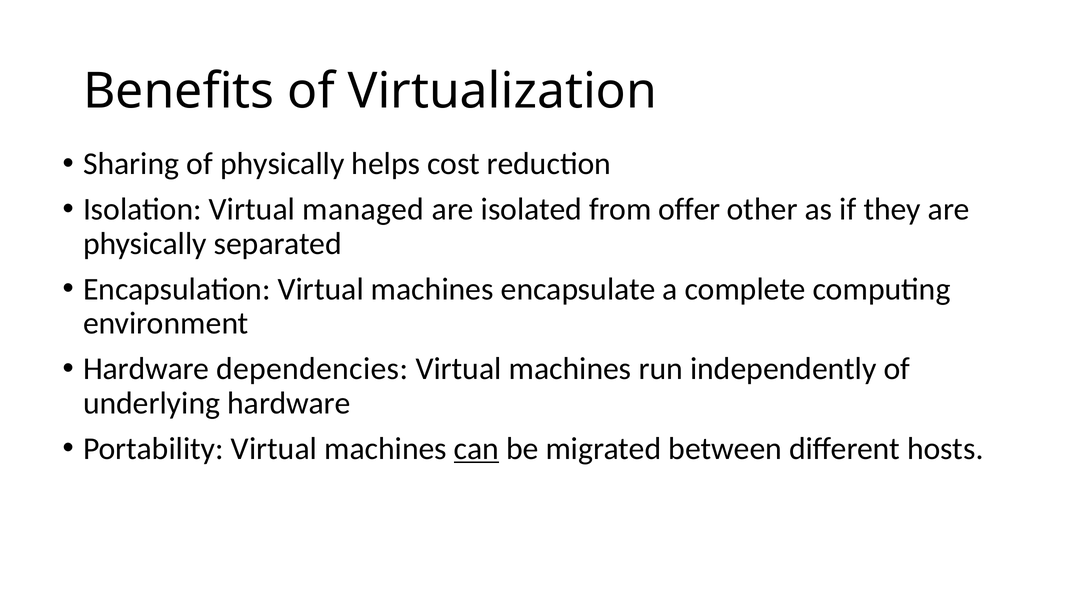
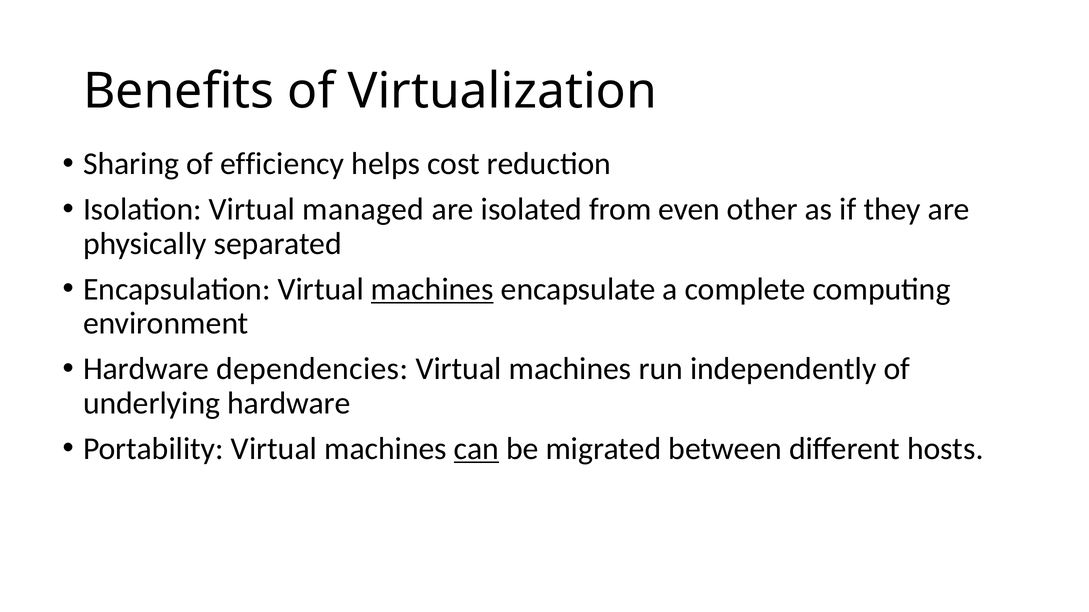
of physically: physically -> efficiency
offer: offer -> even
machines at (432, 289) underline: none -> present
